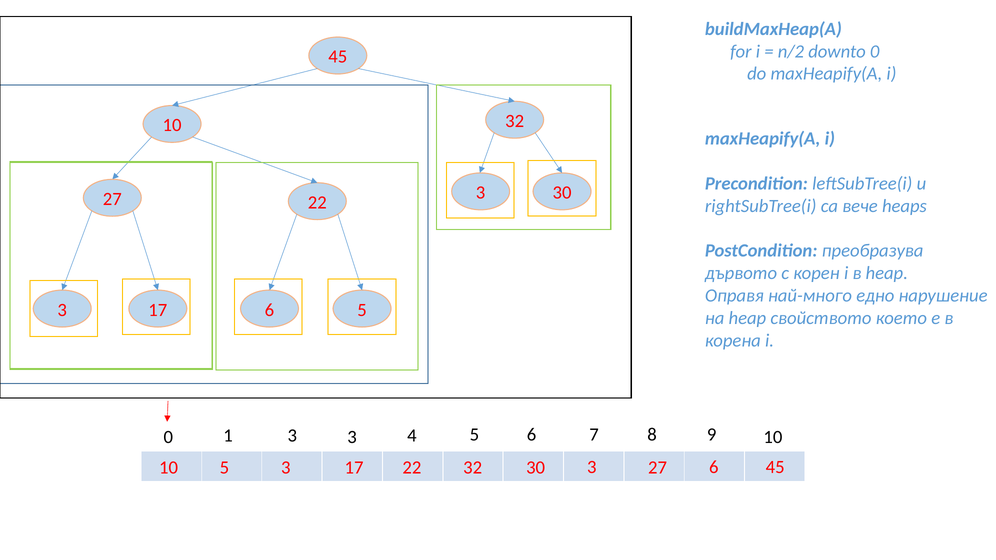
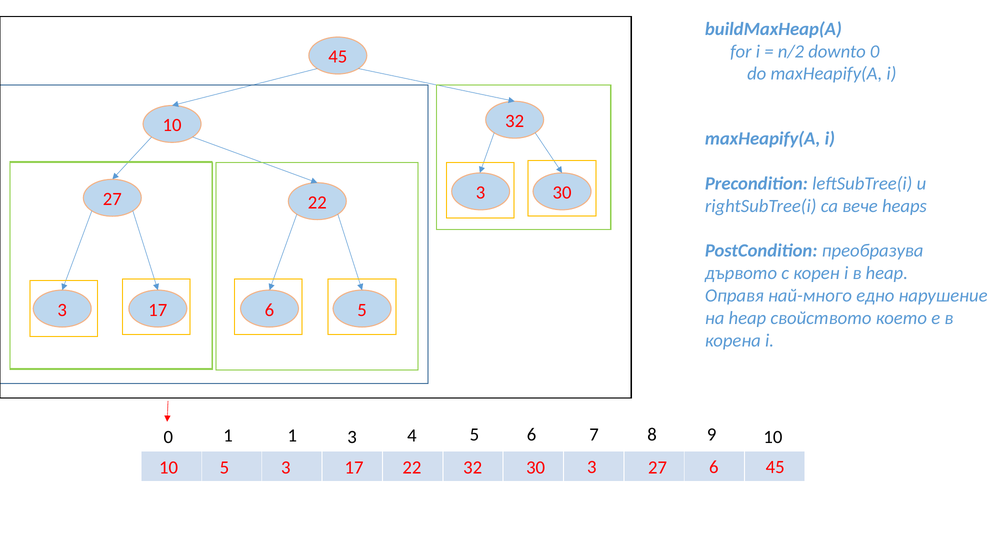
1 3: 3 -> 1
